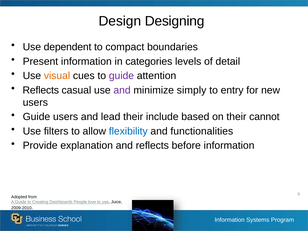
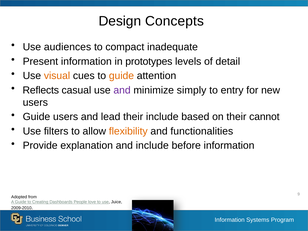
Designing: Designing -> Concepts
dependent: dependent -> audiences
boundaries: boundaries -> inadequate
categories: categories -> prototypes
guide at (121, 76) colour: purple -> orange
flexibility colour: blue -> orange
and reflects: reflects -> include
